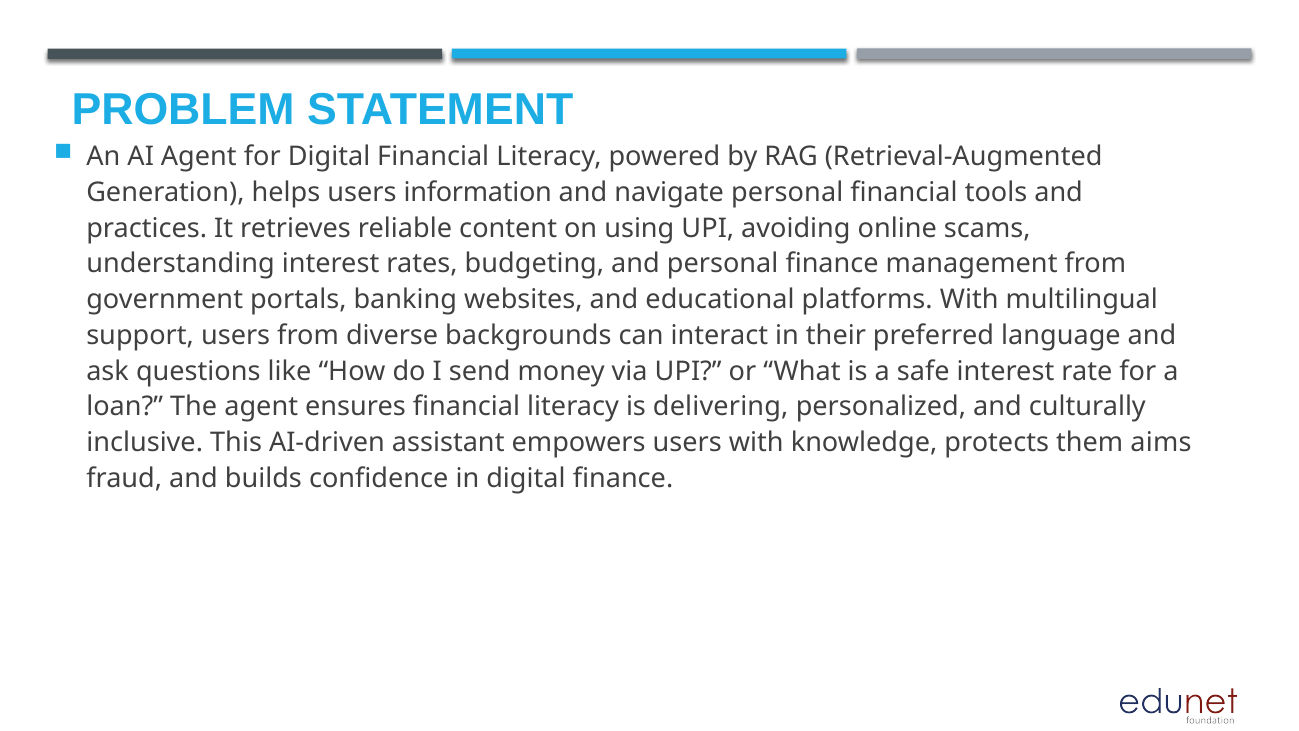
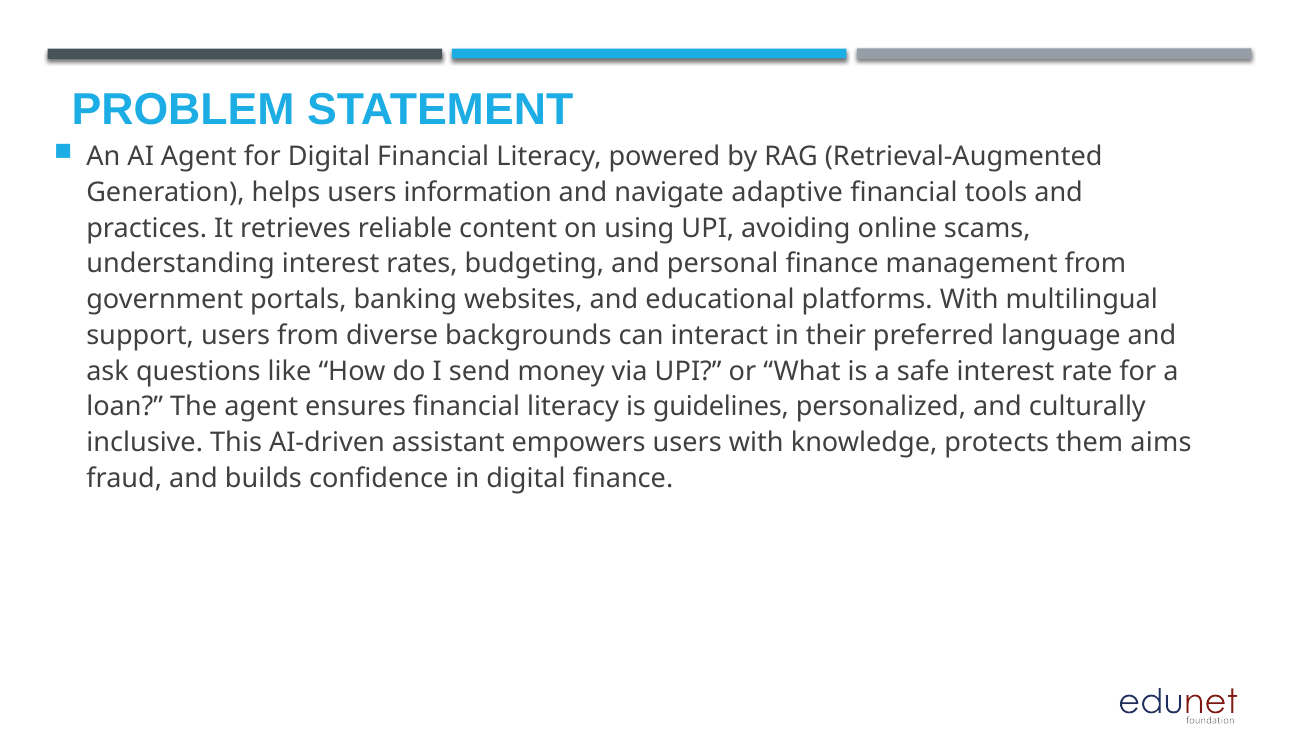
navigate personal: personal -> adaptive
delivering: delivering -> guidelines
